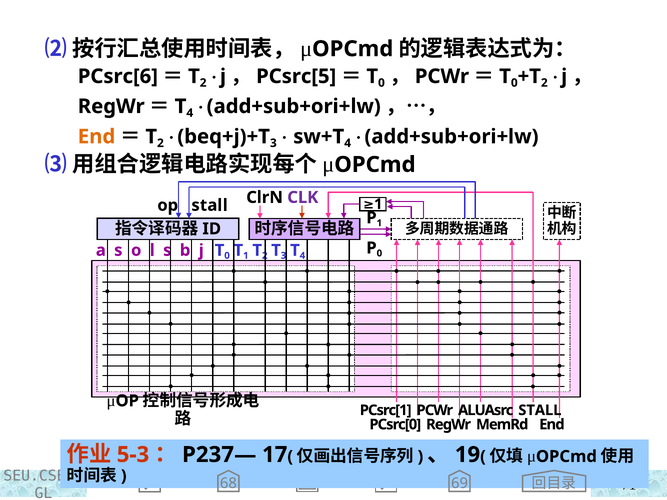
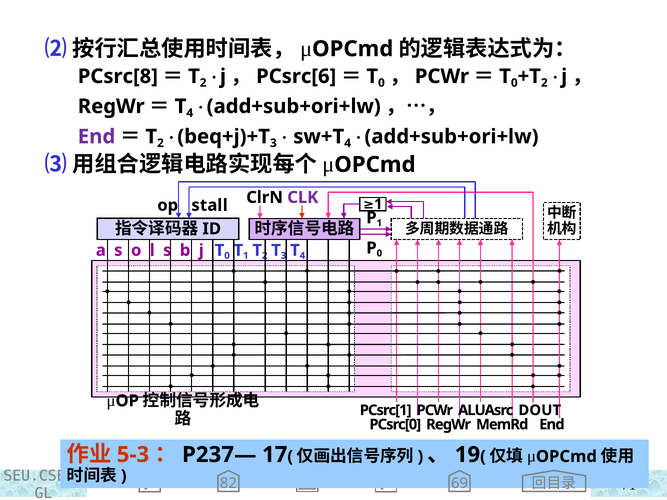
PCsrc[6: PCsrc[6 -> PCsrc[8
PCsrc[5: PCsrc[5 -> PCsrc[6
End at (97, 137) colour: orange -> purple
ALUAsrc STALL: STALL -> DOUT
68: 68 -> 82
